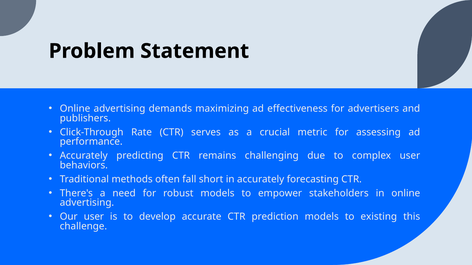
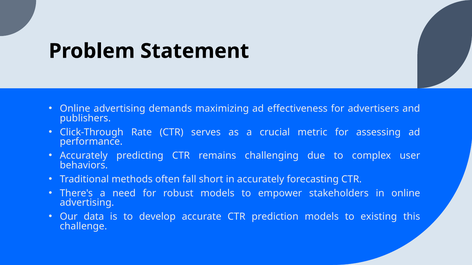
Our user: user -> data
